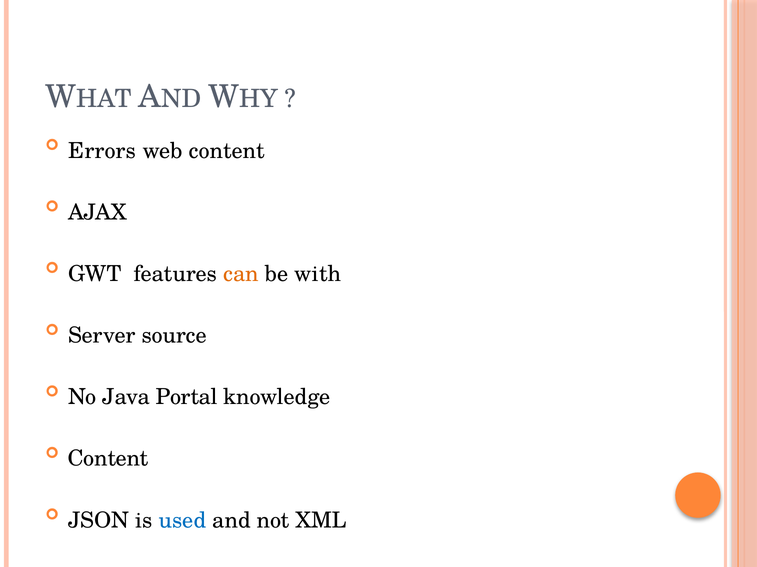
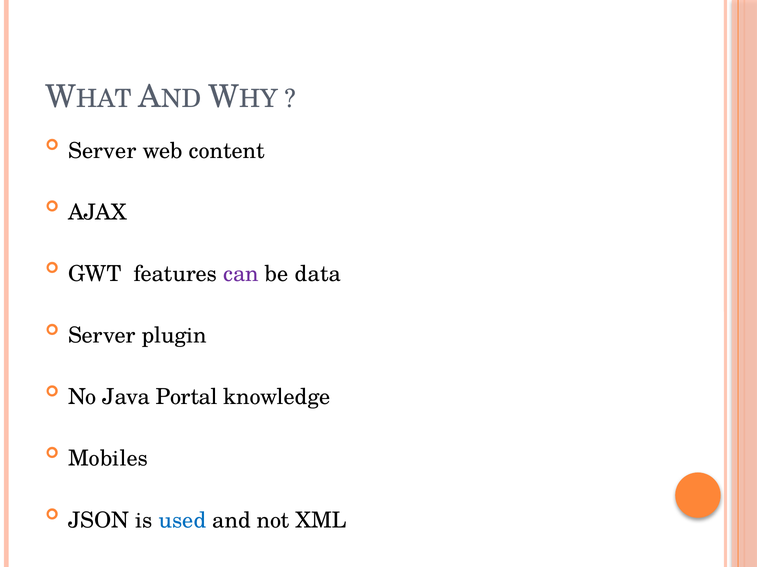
Errors at (102, 151): Errors -> Server
can colour: orange -> purple
with: with -> data
source: source -> plugin
Content at (108, 459): Content -> Mobiles
